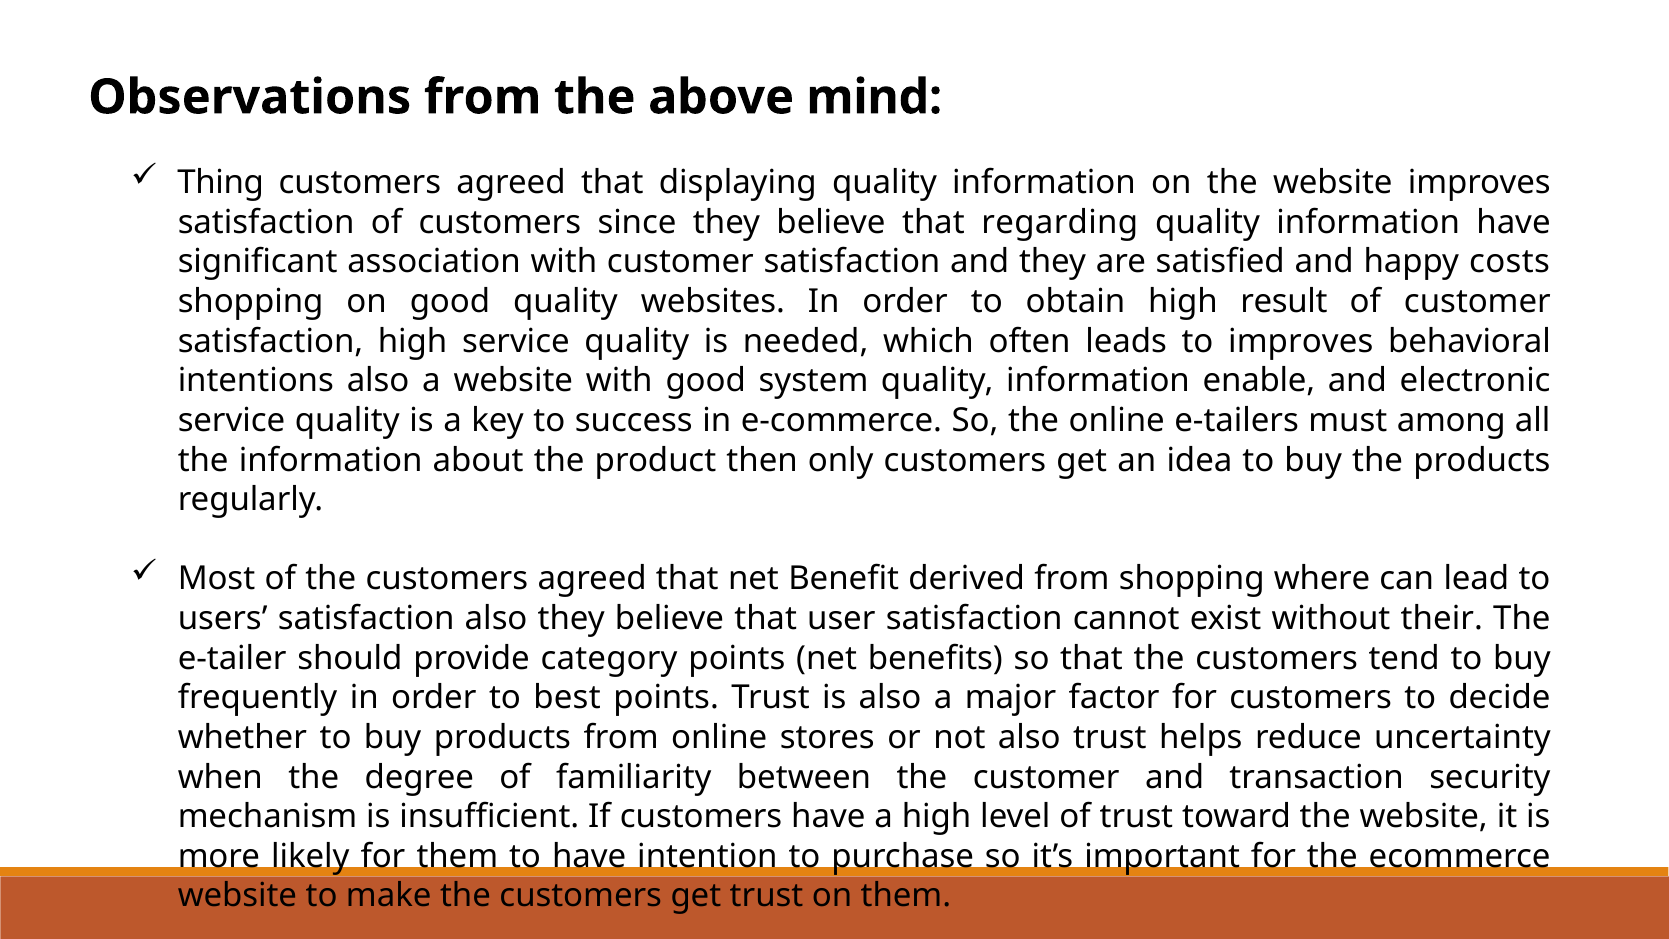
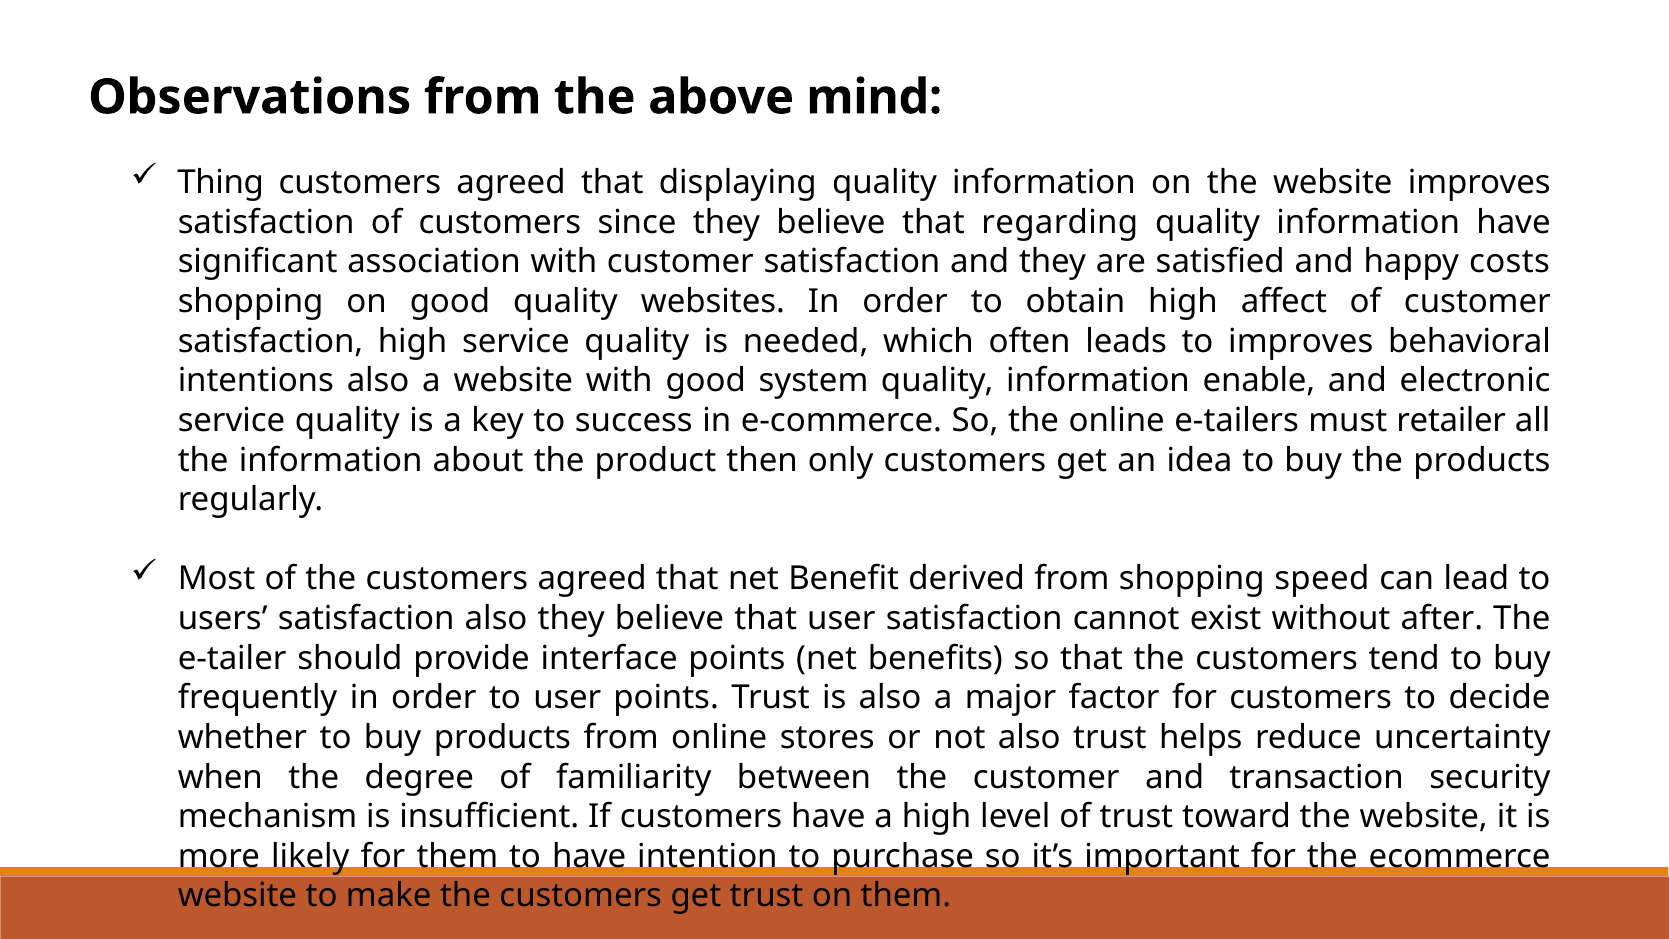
result: result -> affect
among: among -> retailer
where: where -> speed
their: their -> after
category: category -> interface
to best: best -> user
